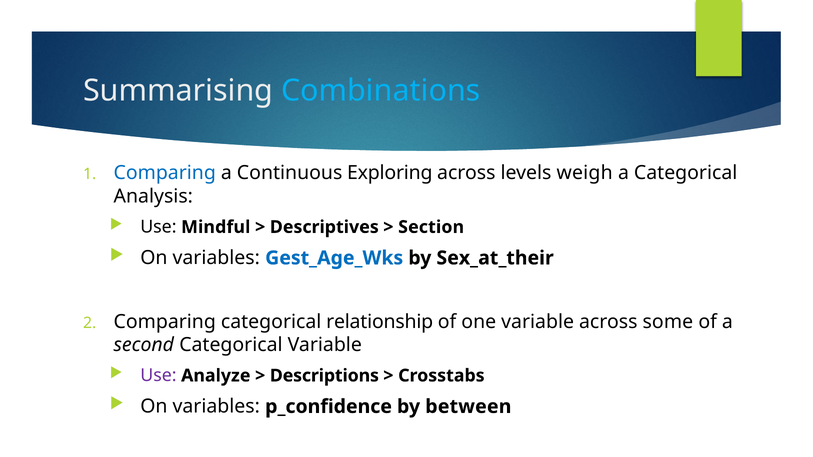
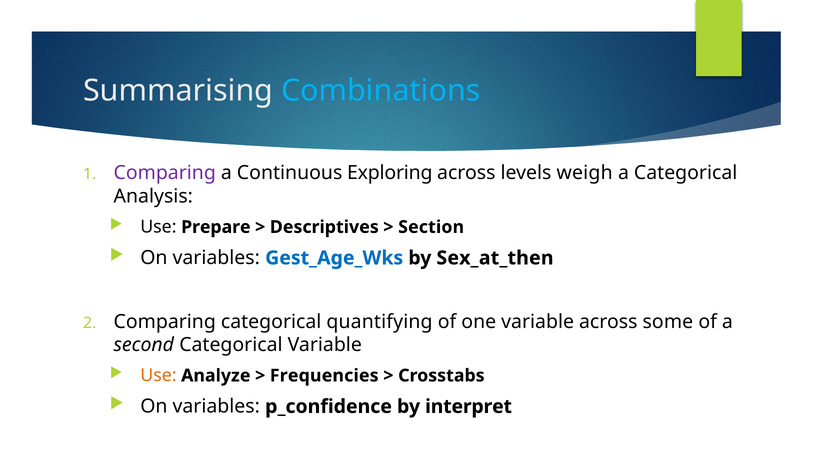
Comparing at (165, 173) colour: blue -> purple
Mindful: Mindful -> Prepare
Sex_at_their: Sex_at_their -> Sex_at_then
relationship: relationship -> quantifying
Use at (158, 376) colour: purple -> orange
Descriptions: Descriptions -> Frequencies
between: between -> interpret
